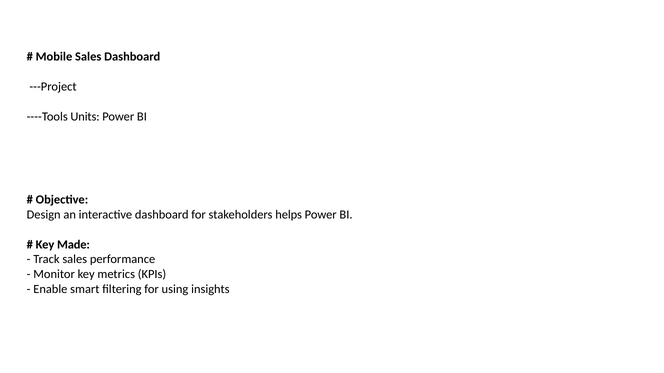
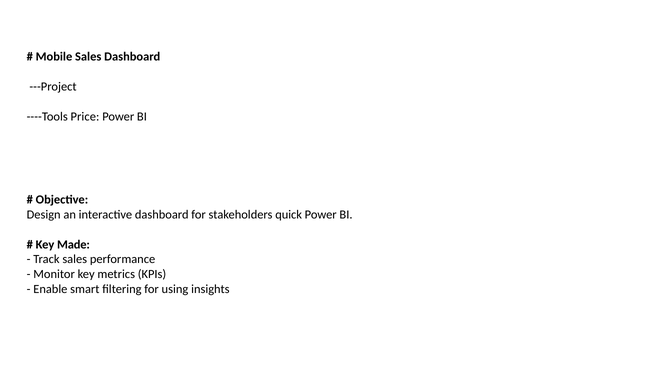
Units: Units -> Price
helps: helps -> quick
